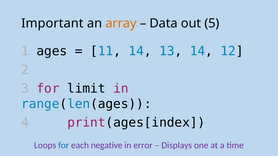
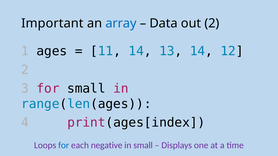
array colour: orange -> blue
out 5: 5 -> 2
for limit: limit -> small
in error: error -> small
